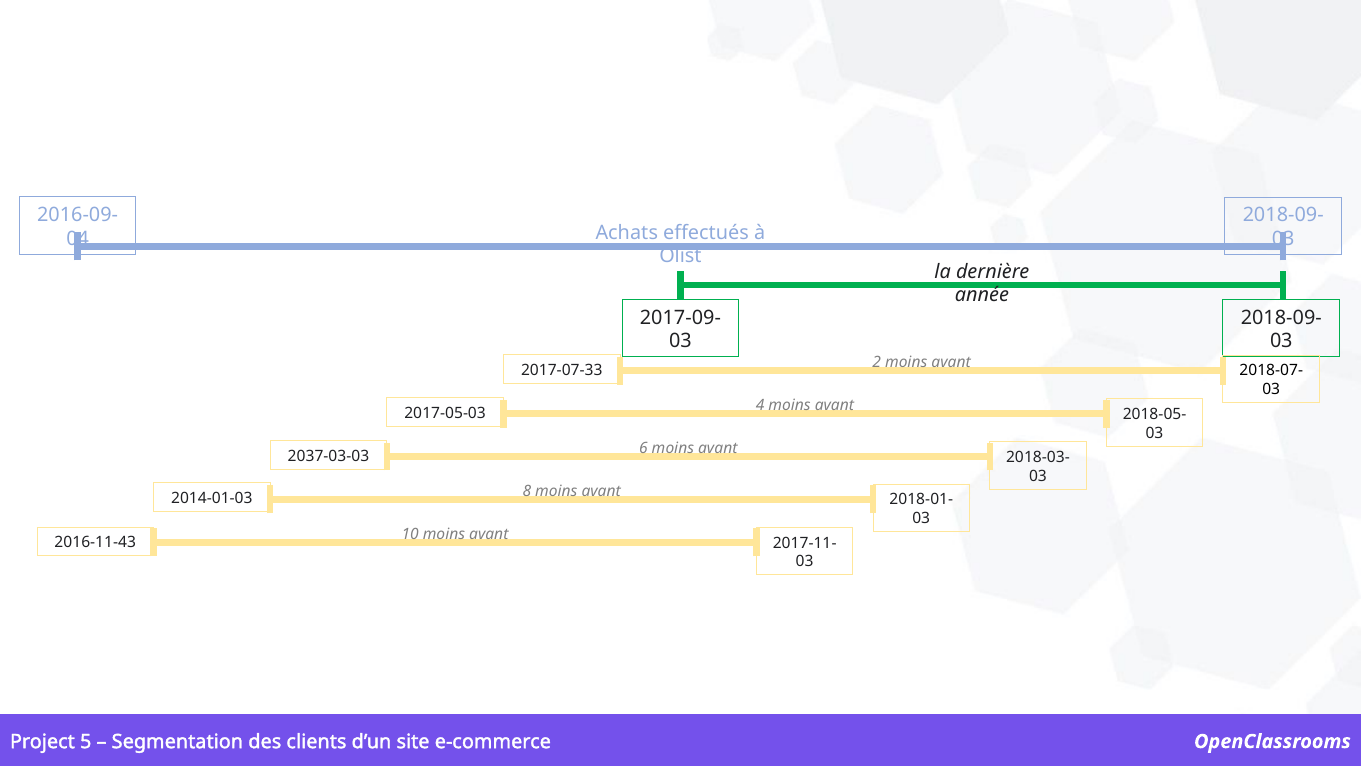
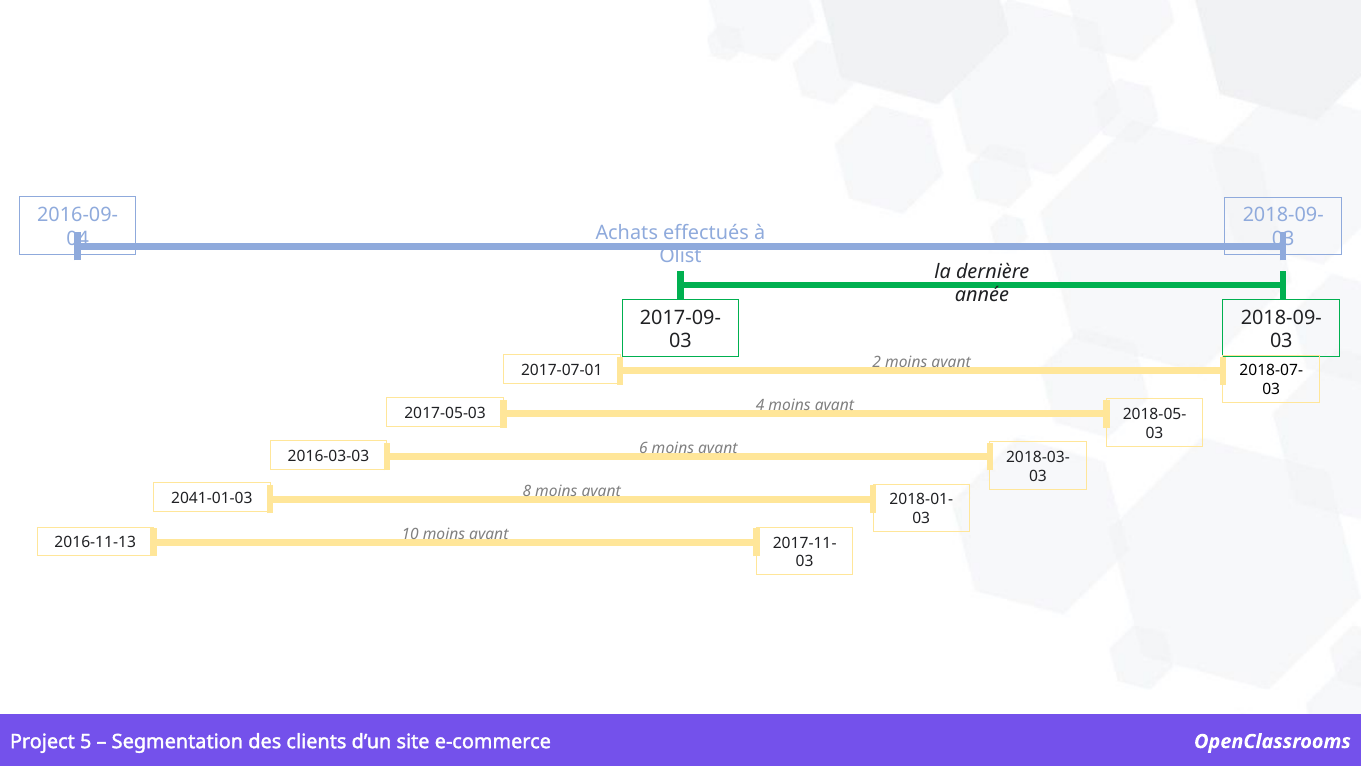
2017-07-33: 2017-07-33 -> 2017-07-01
2037-03-03: 2037-03-03 -> 2016-03-03
2014-01-03: 2014-01-03 -> 2041-01-03
2016-11-43: 2016-11-43 -> 2016-11-13
